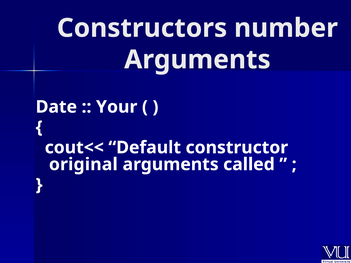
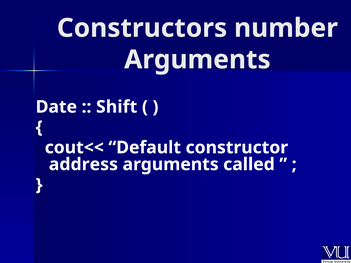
Your: Your -> Shift
original: original -> address
